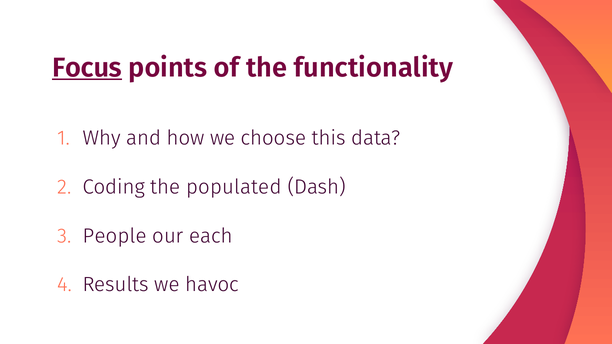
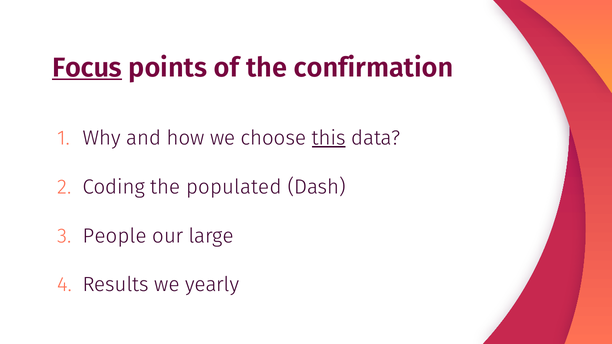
functionality: functionality -> confirmation
this underline: none -> present
each: each -> large
havoc: havoc -> yearly
